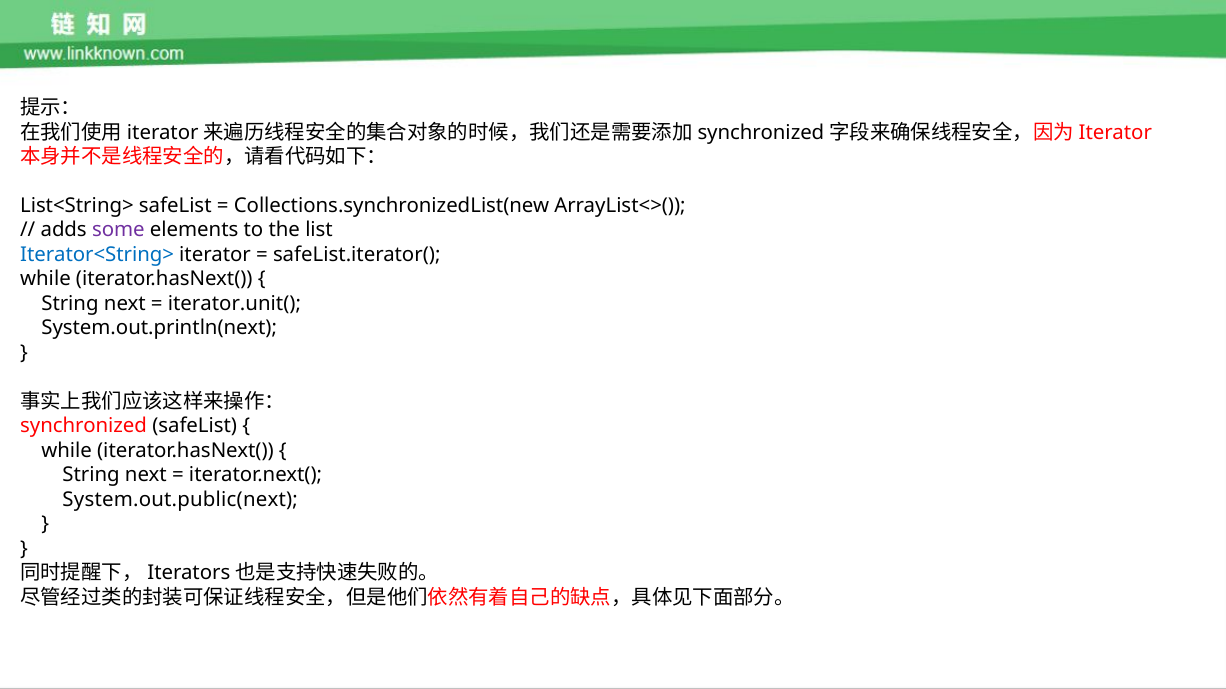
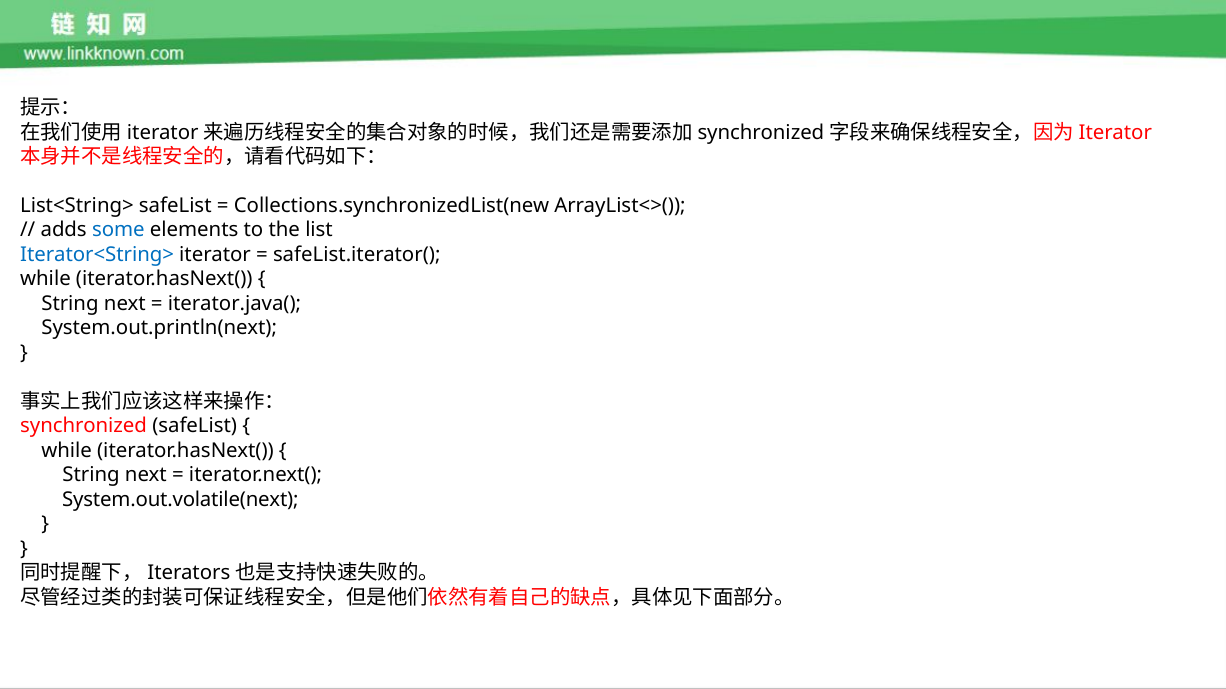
some colour: purple -> blue
iterator.unit(: iterator.unit( -> iterator.java(
System.out.public(next: System.out.public(next -> System.out.volatile(next
